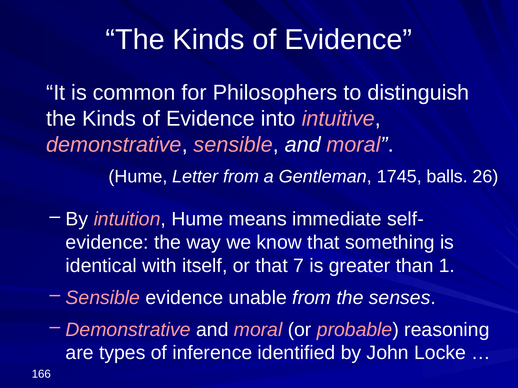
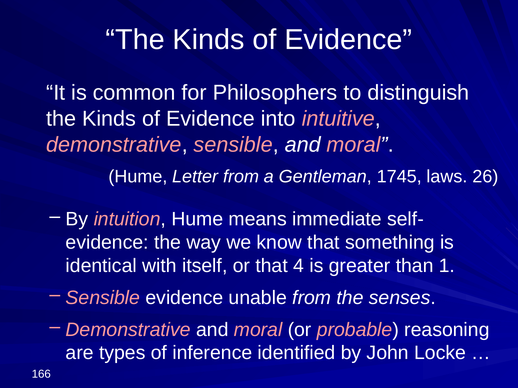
balls: balls -> laws
7: 7 -> 4
